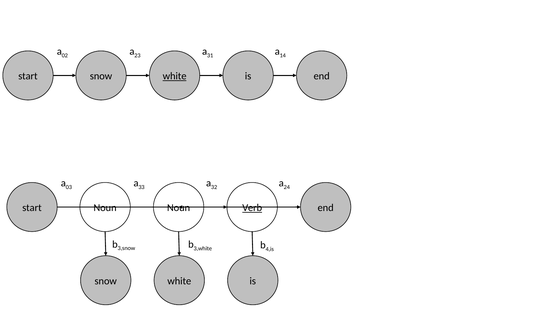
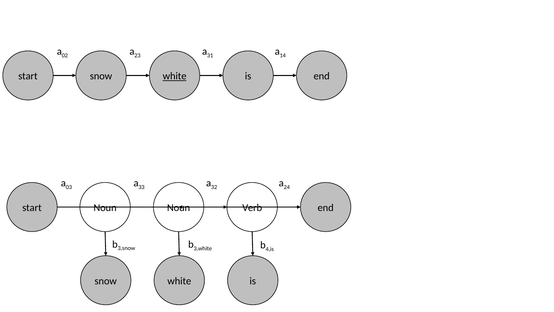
Verb underline: present -> none
